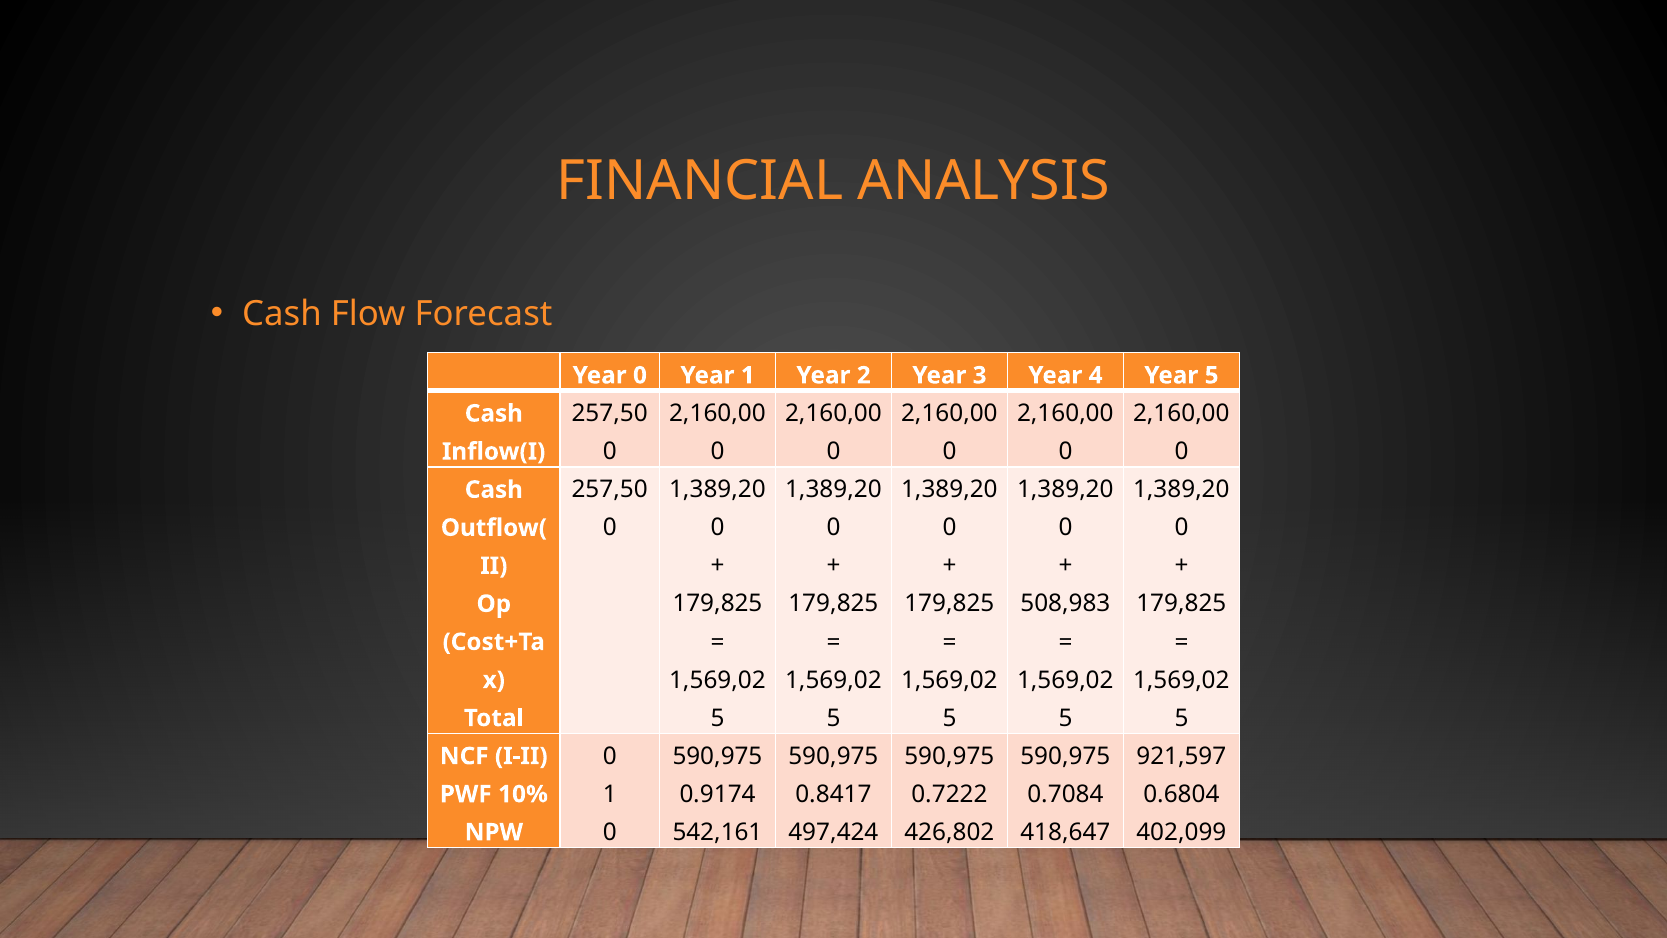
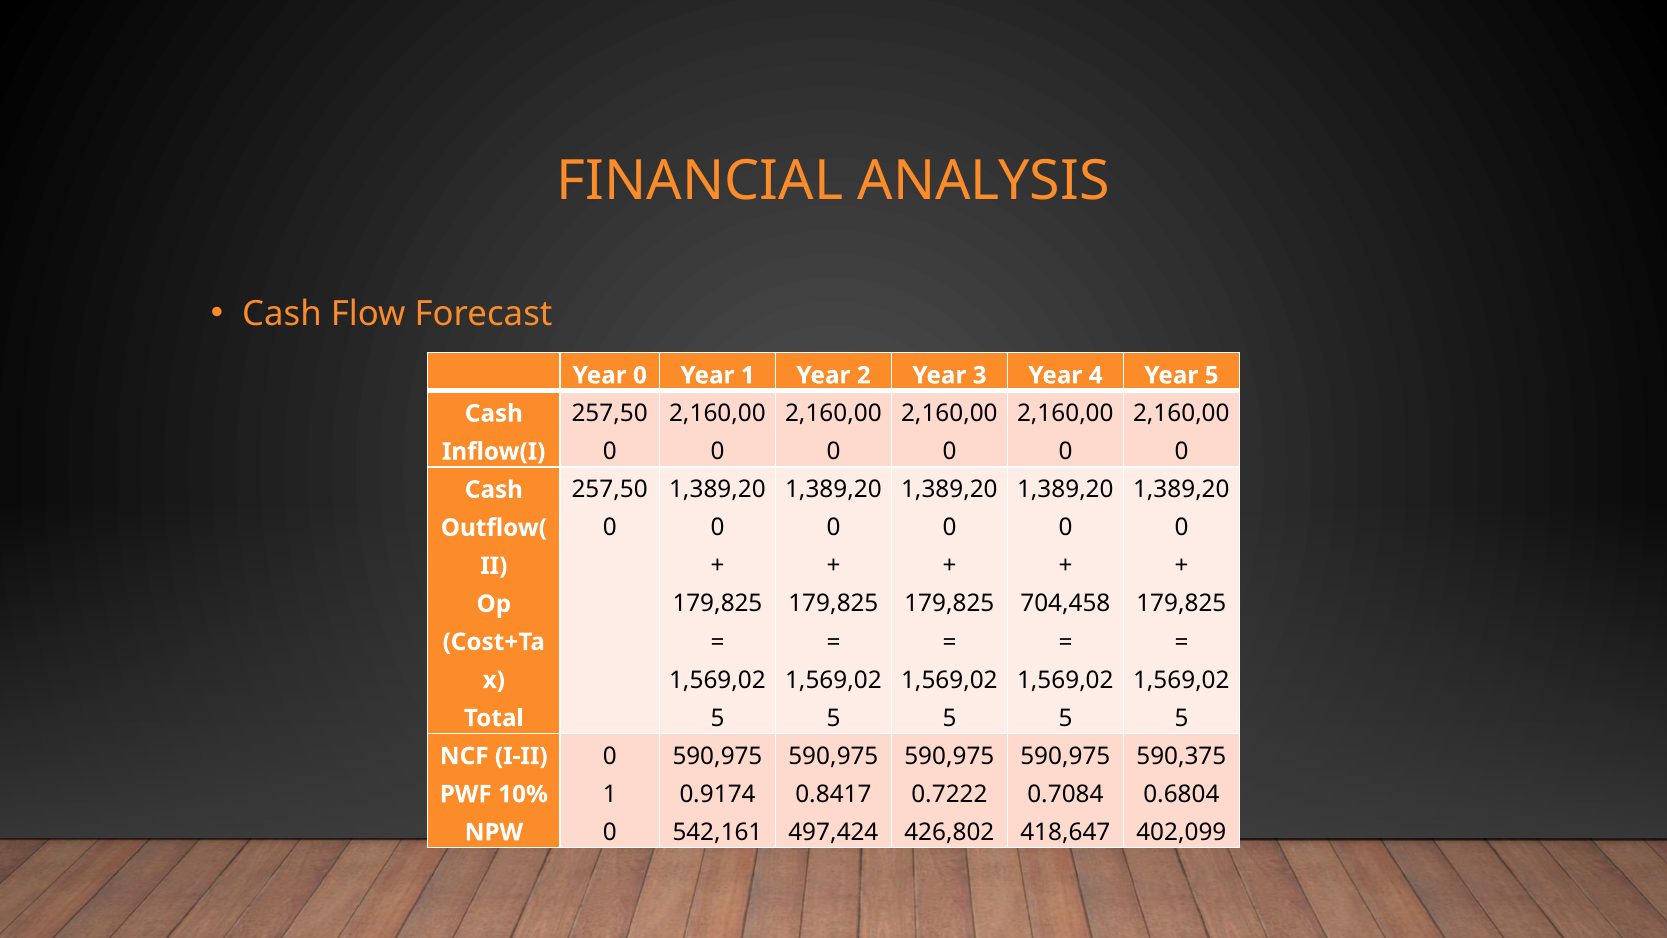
508,983: 508,983 -> 704,458
921,597: 921,597 -> 590,375
